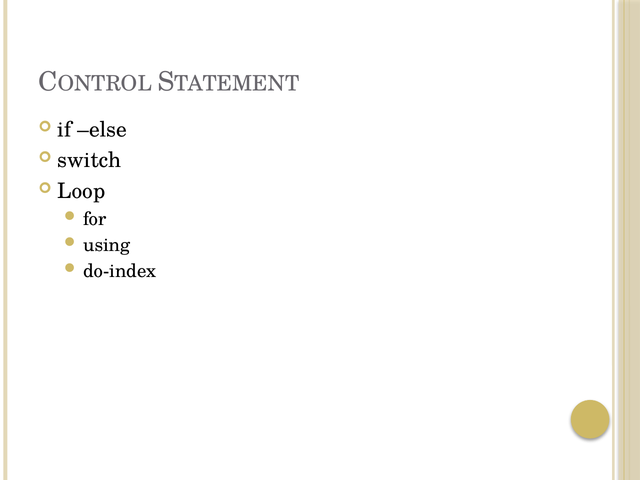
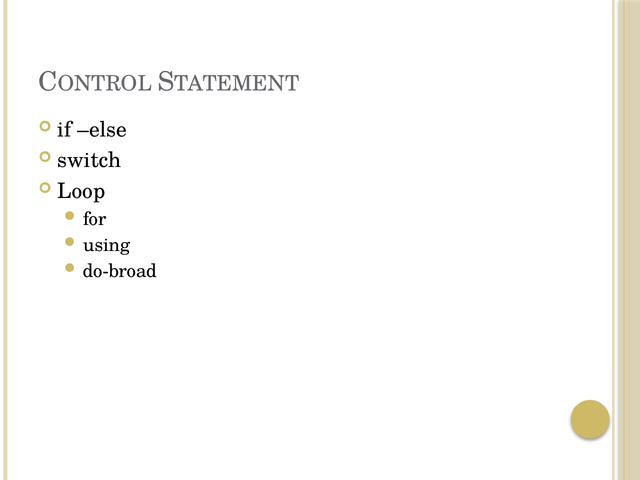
do-index: do-index -> do-broad
